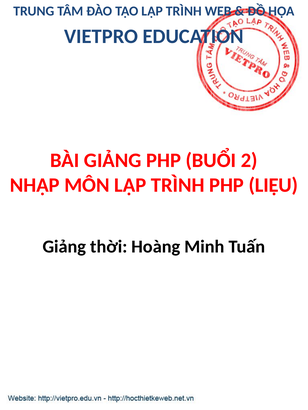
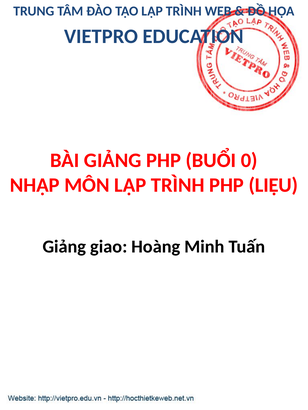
2: 2 -> 0
thời: thời -> giao
